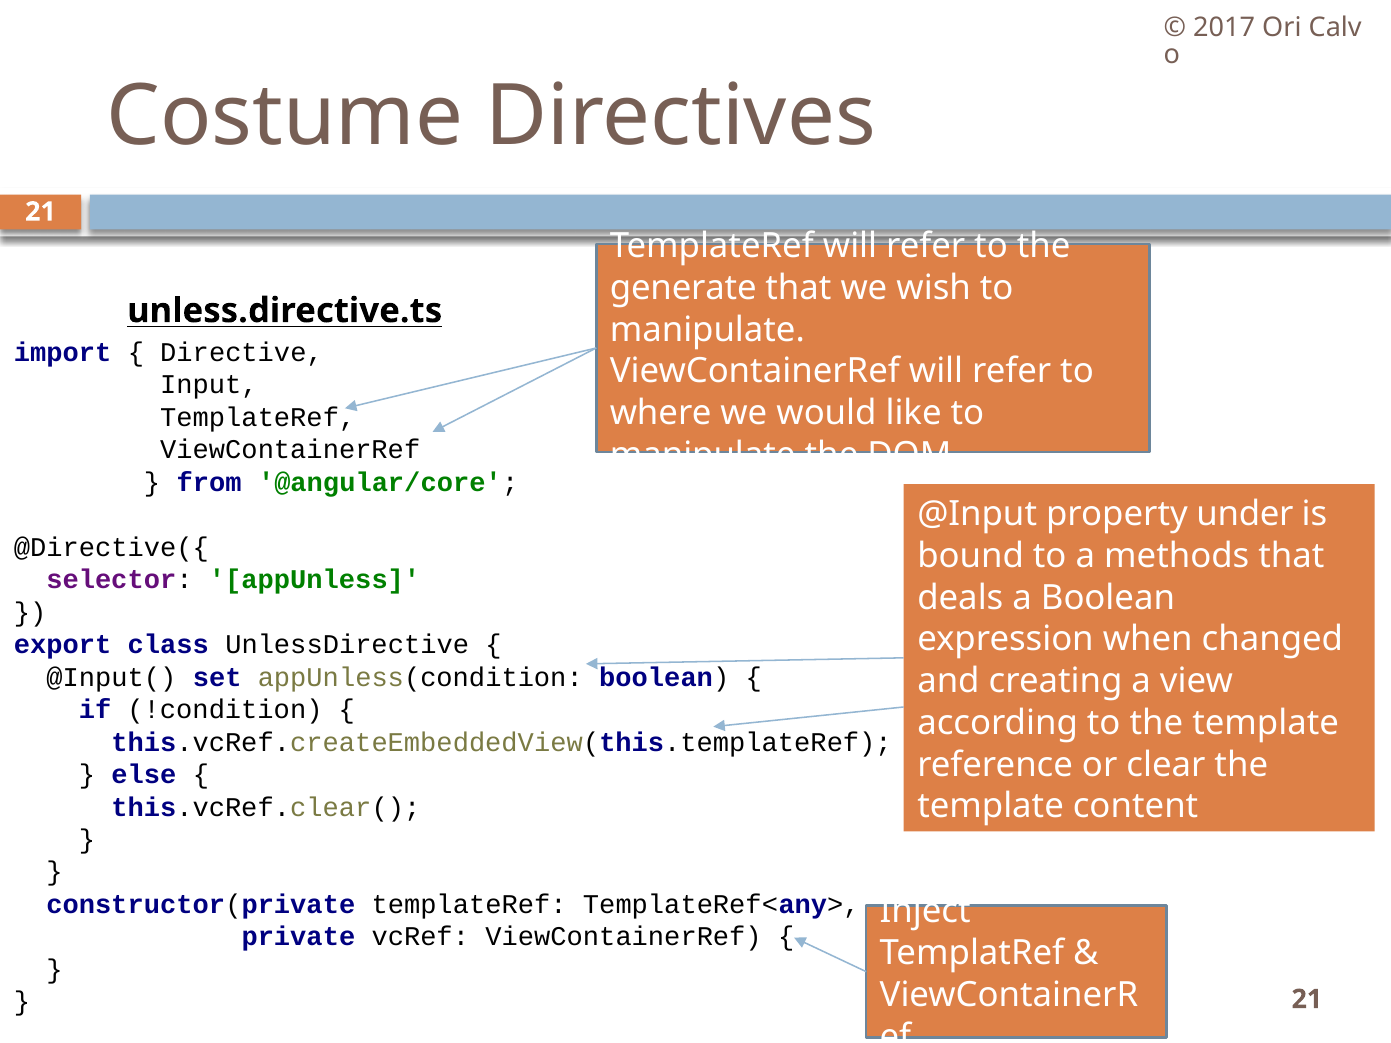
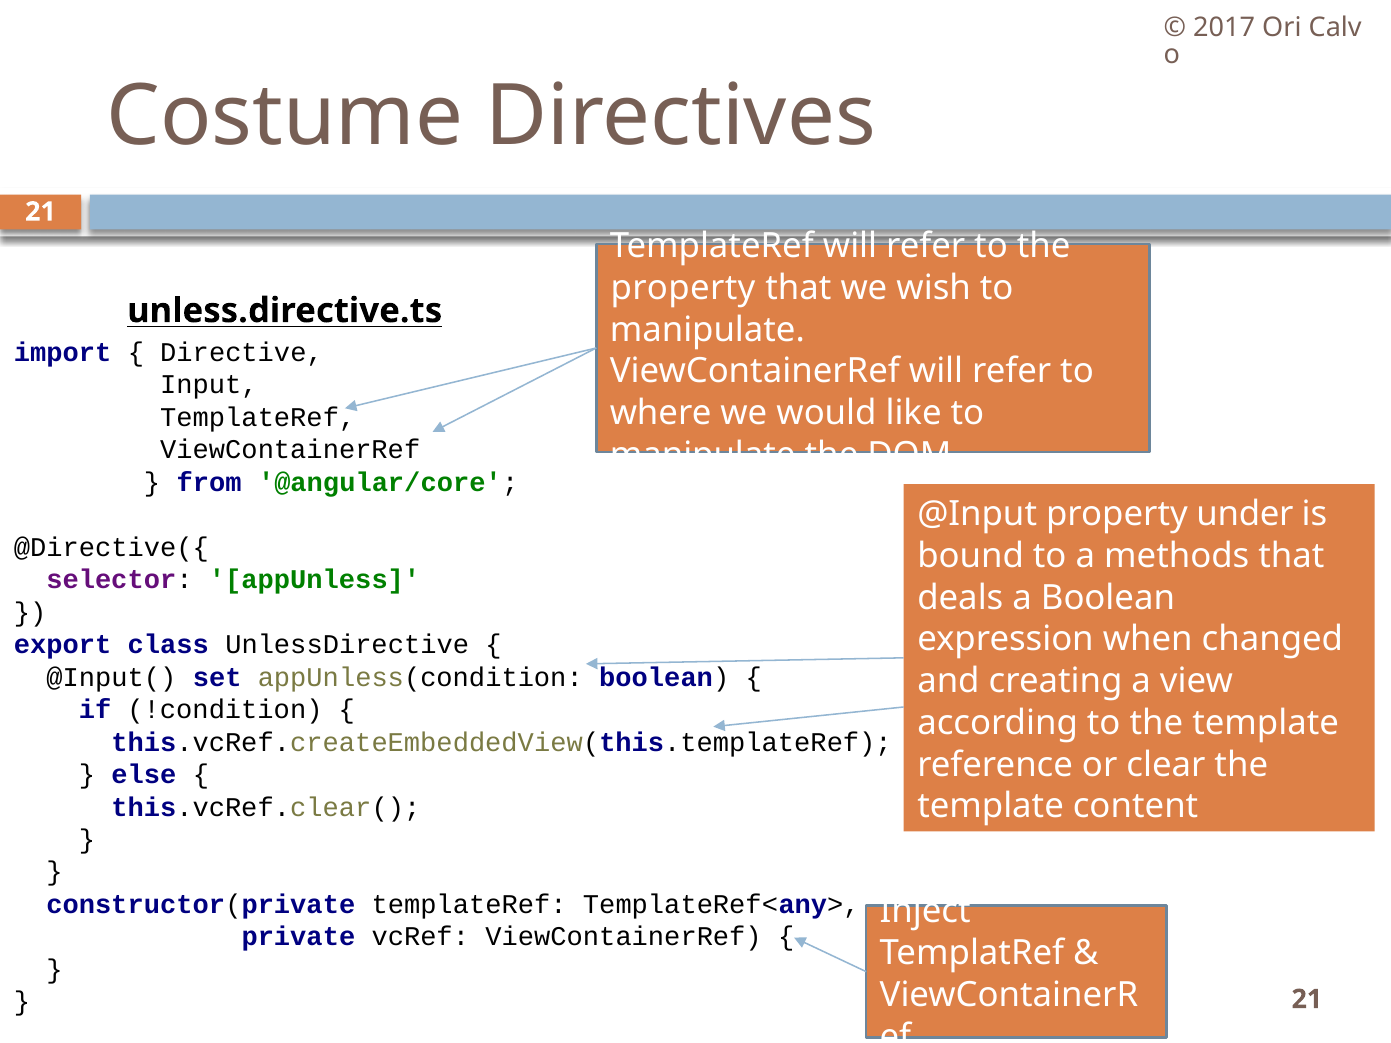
generate at (683, 288): generate -> property
